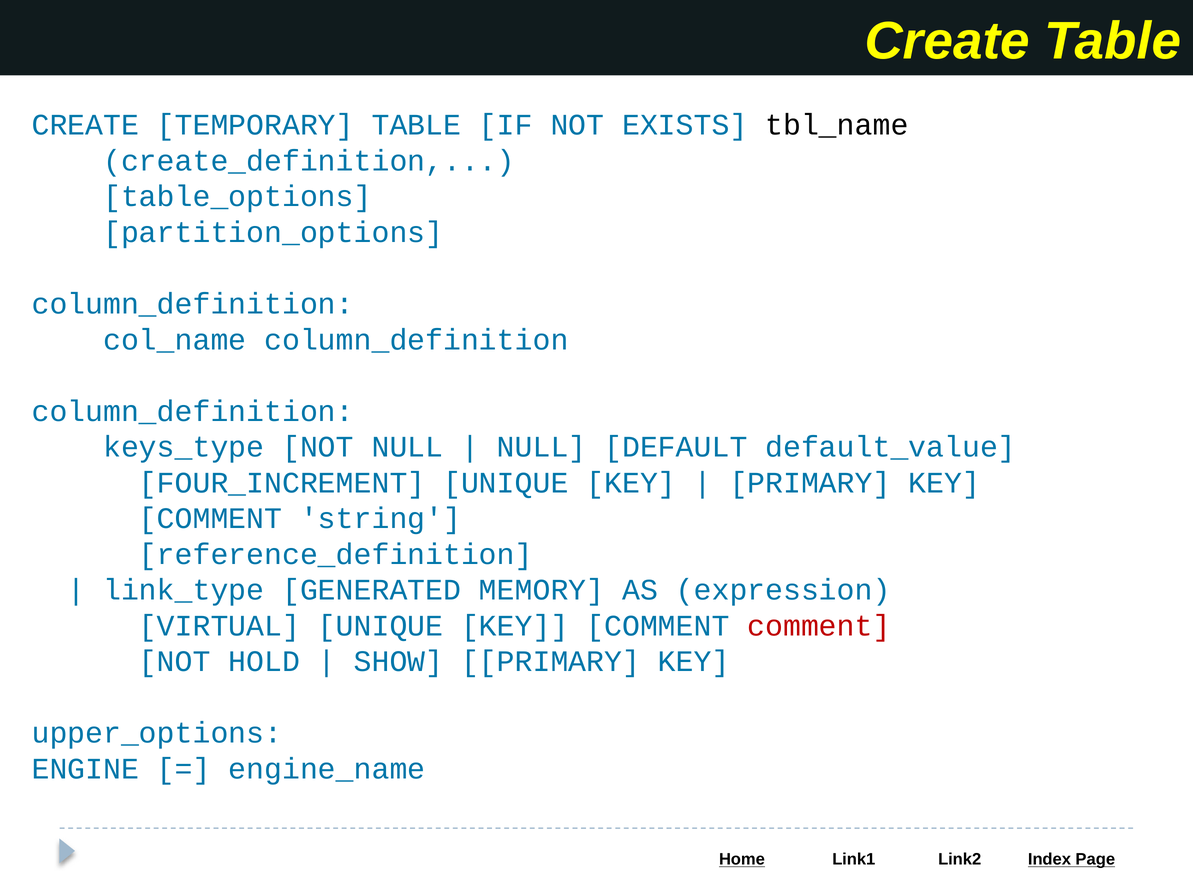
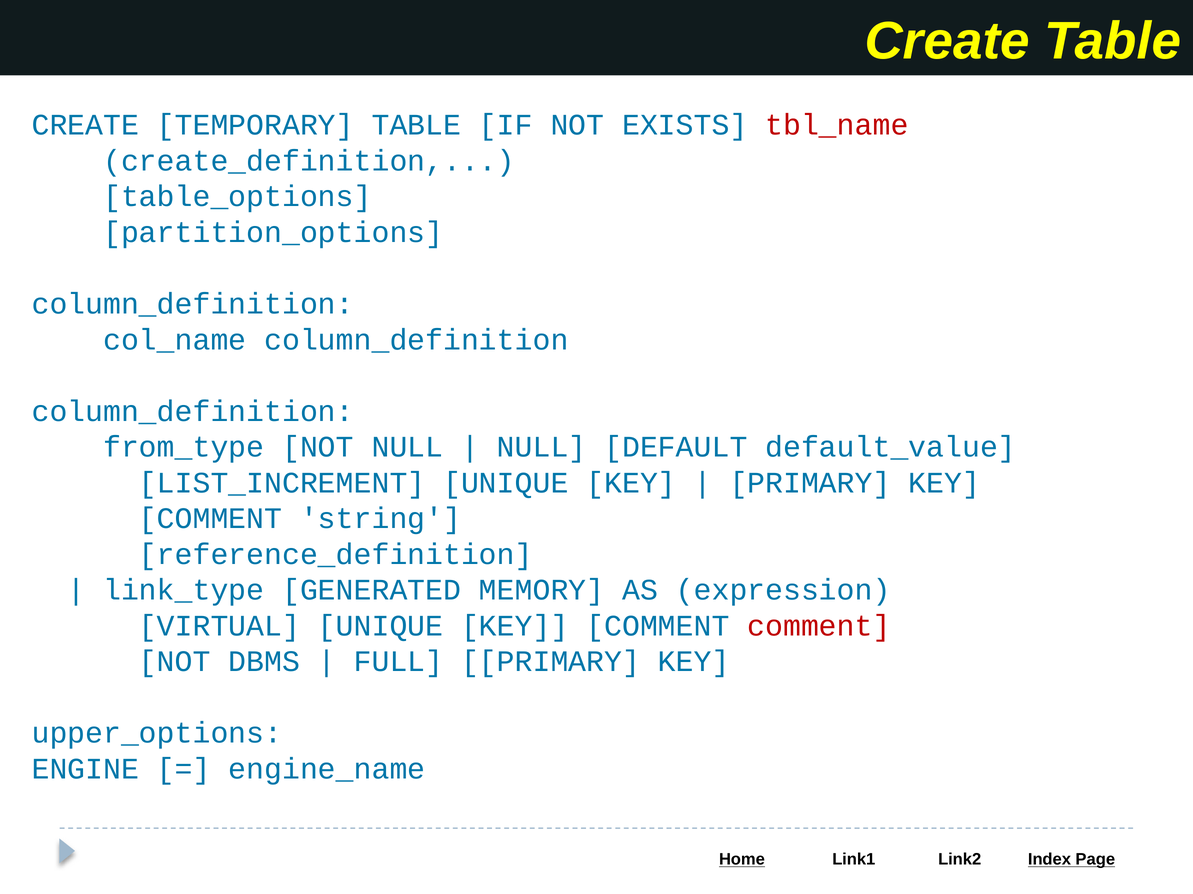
tbl_name colour: black -> red
keys_type: keys_type -> from_type
FOUR_INCREMENT: FOUR_INCREMENT -> LIST_INCREMENT
HOLD: HOLD -> DBMS
SHOW: SHOW -> FULL
